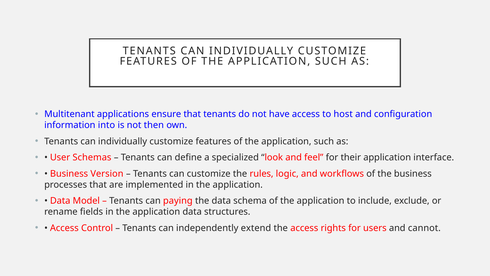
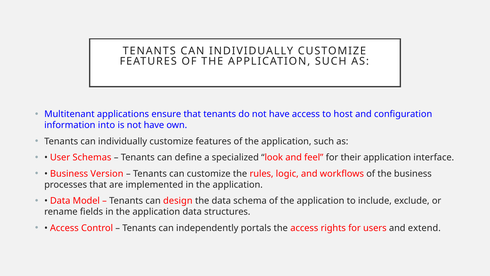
is not then: then -> have
paying: paying -> design
extend: extend -> portals
cannot: cannot -> extend
